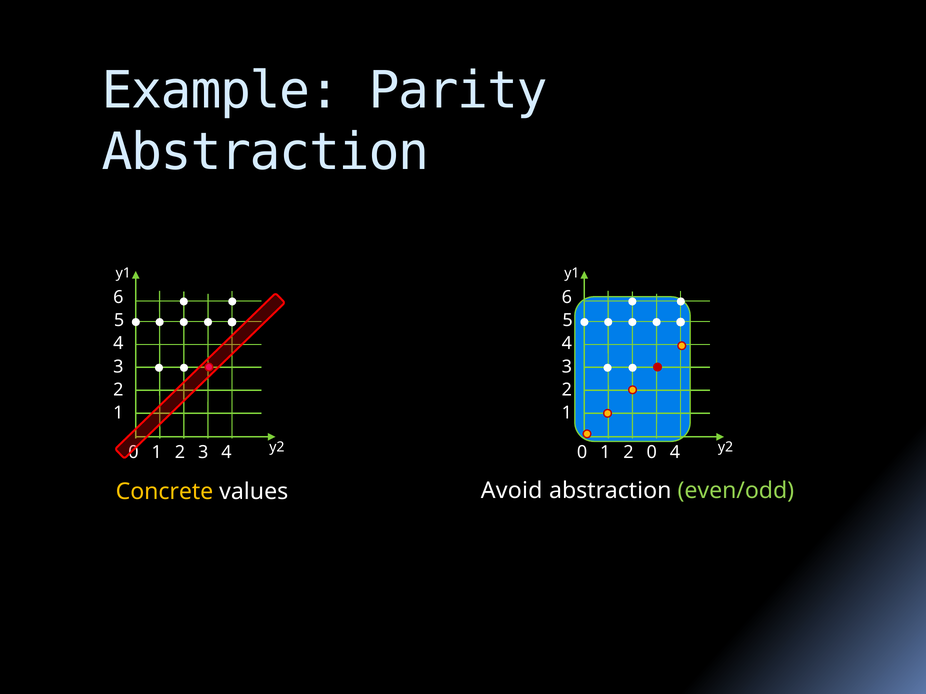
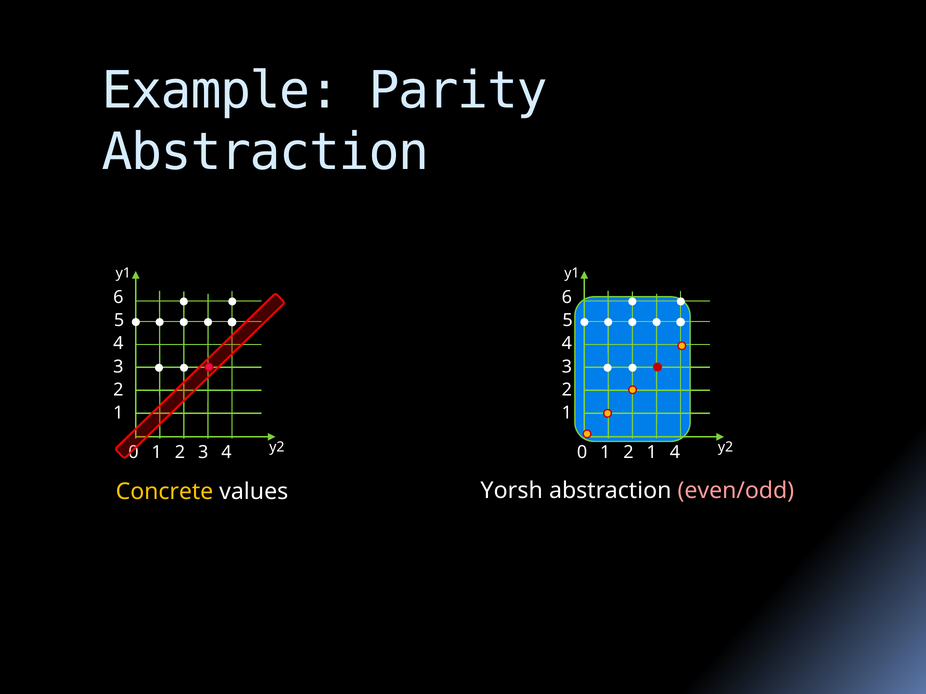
2 0: 0 -> 1
Avoid: Avoid -> Yorsh
even/odd colour: light green -> pink
